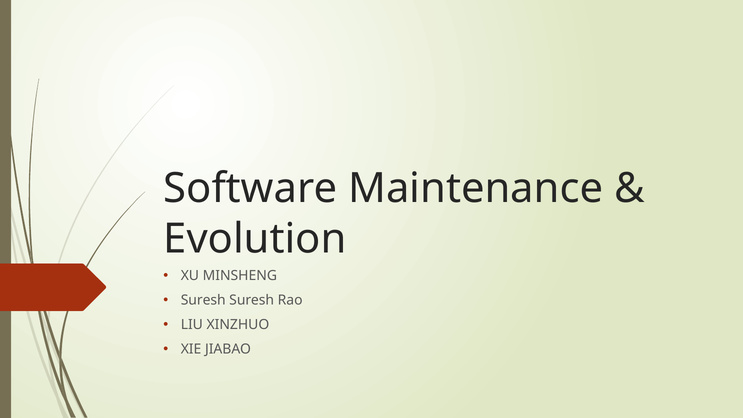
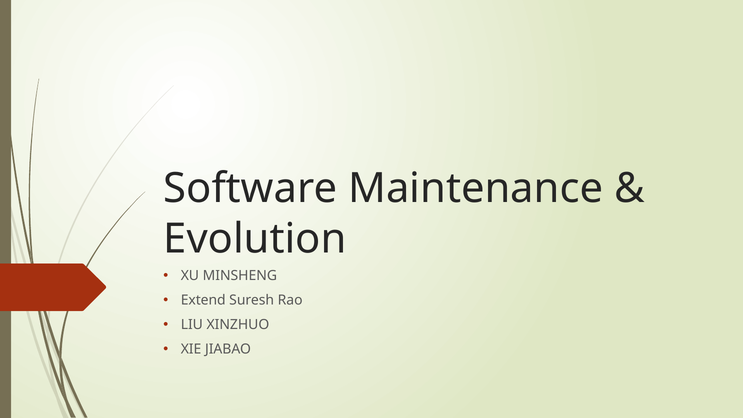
Suresh at (203, 300): Suresh -> Extend
